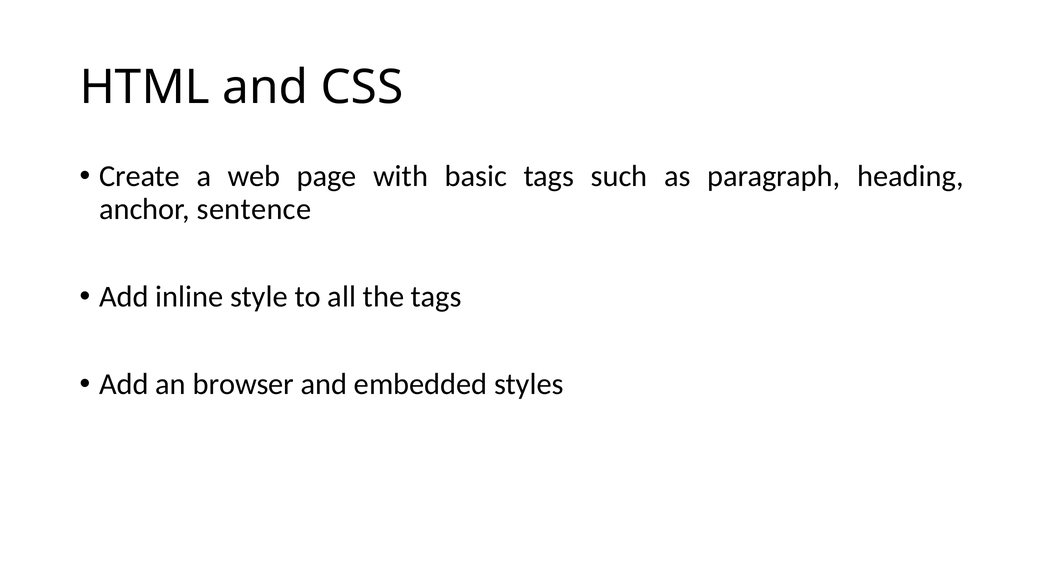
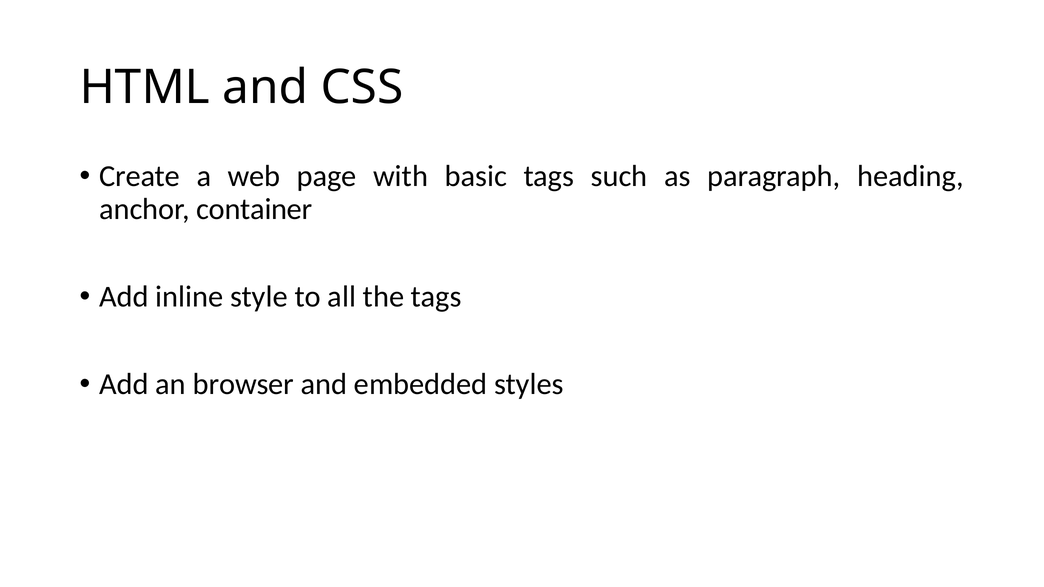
sentence: sentence -> container
